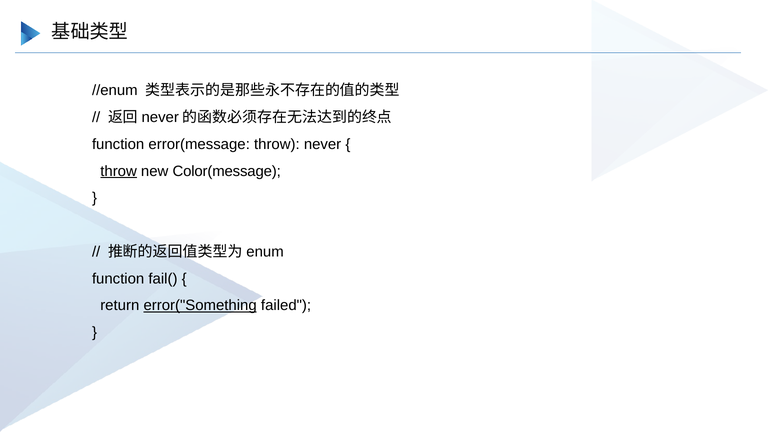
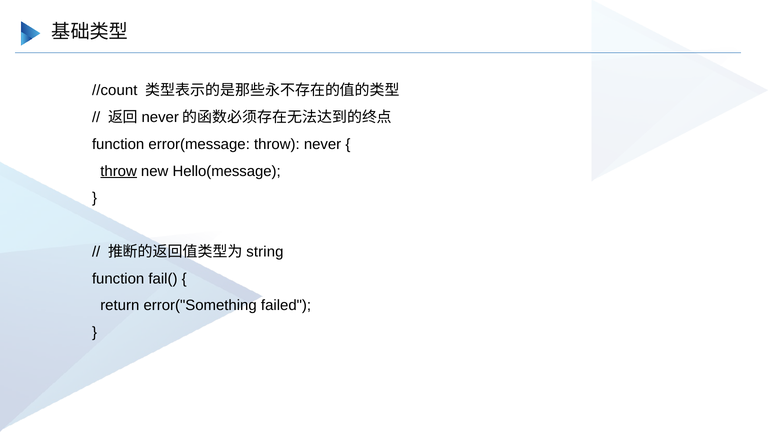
//enum: //enum -> //count
Color(message: Color(message -> Hello(message
enum: enum -> string
error("Something underline: present -> none
